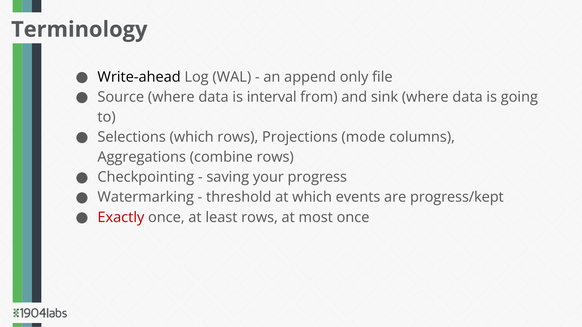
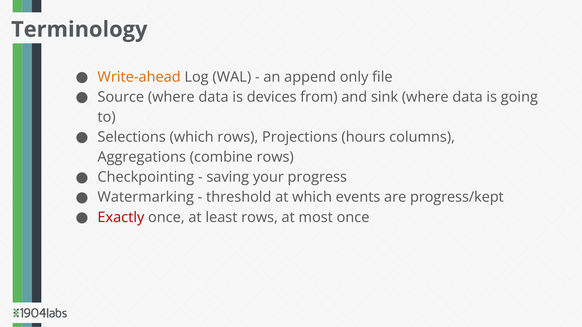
Write-ahead colour: black -> orange
interval: interval -> devices
mode: mode -> hours
